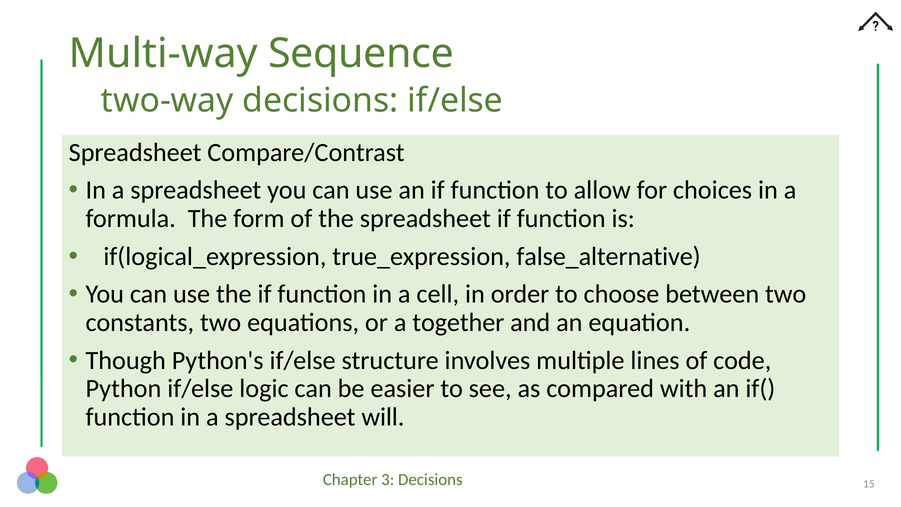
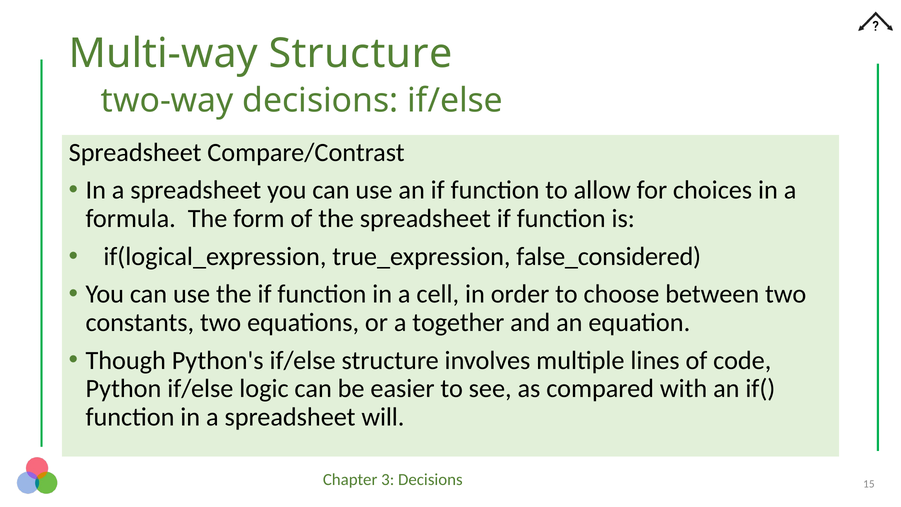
Multi-way Sequence: Sequence -> Structure
false_alternative: false_alternative -> false_considered
